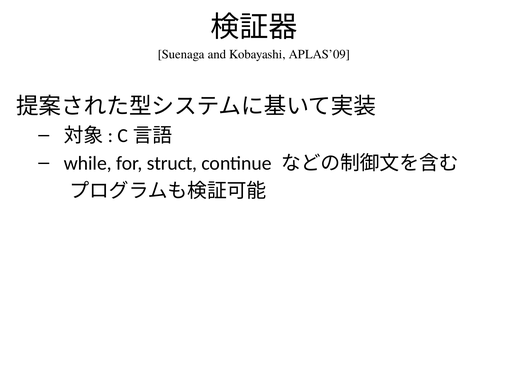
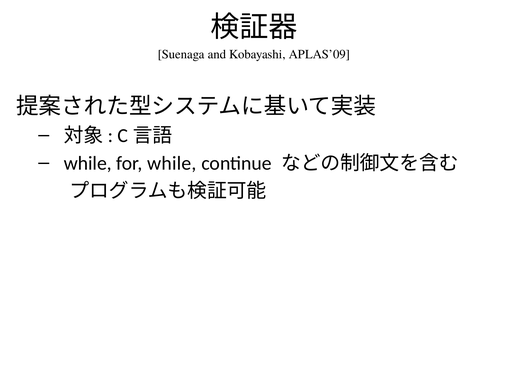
for struct: struct -> while
